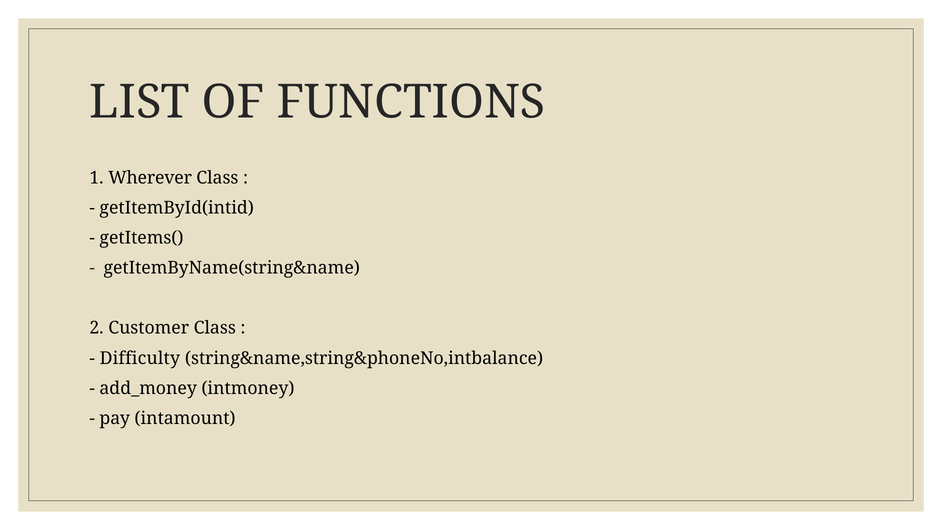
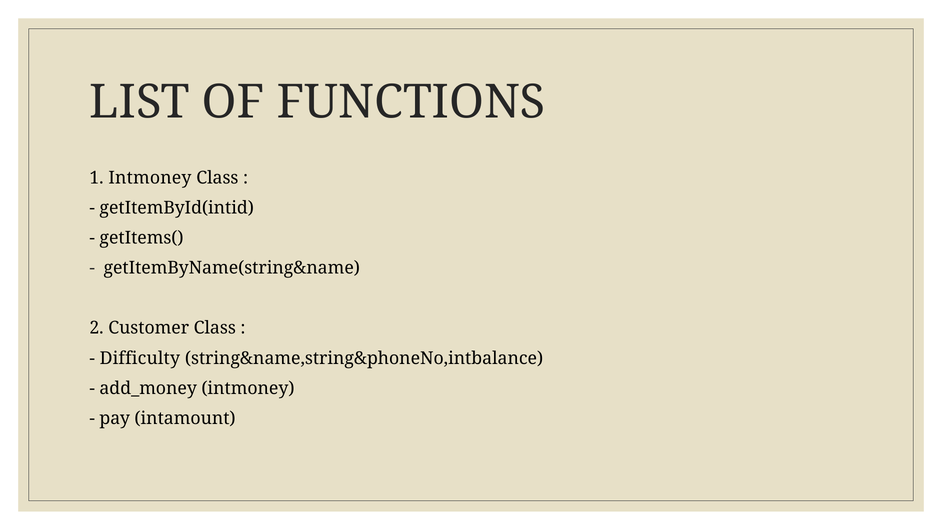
1 Wherever: Wherever -> Intmoney
